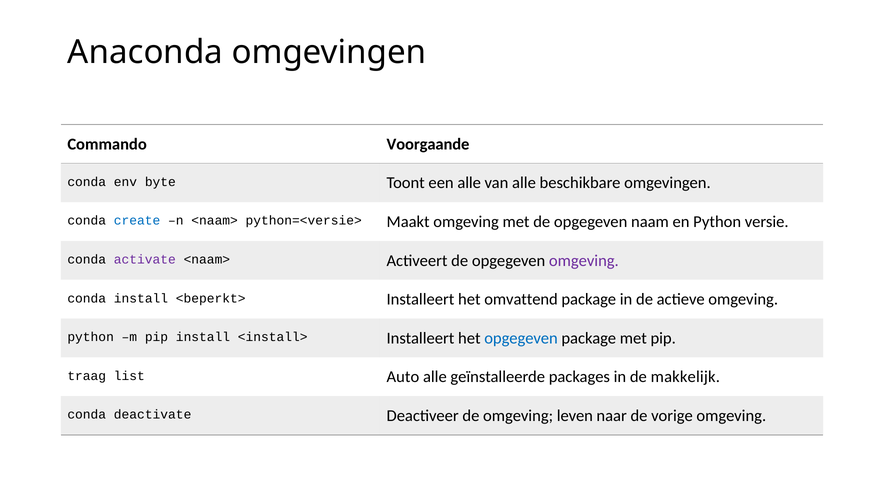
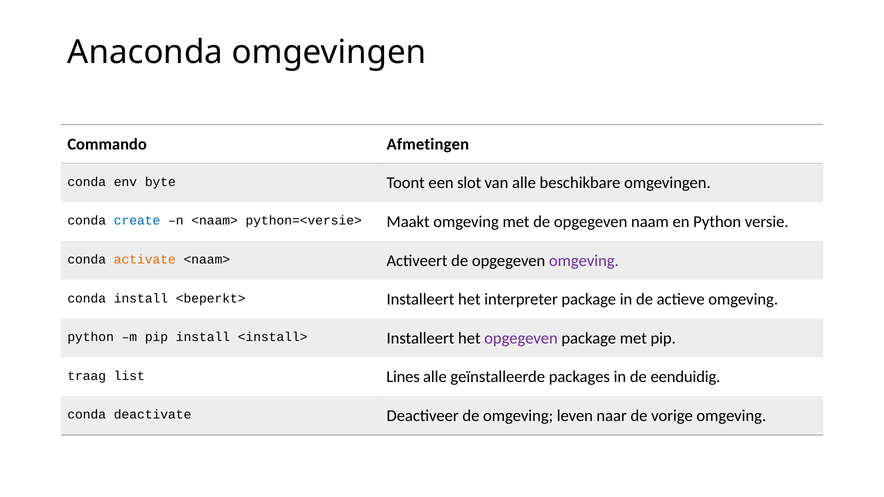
Voorgaande: Voorgaande -> Afmetingen
een alle: alle -> slot
activate colour: purple -> orange
omvattend: omvattend -> interpreter
opgegeven at (521, 338) colour: blue -> purple
Auto: Auto -> Lines
makkelijk: makkelijk -> eenduidig
